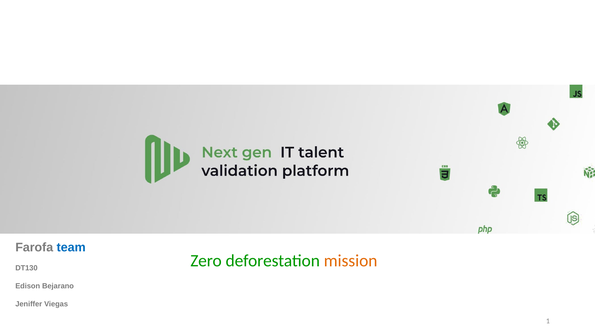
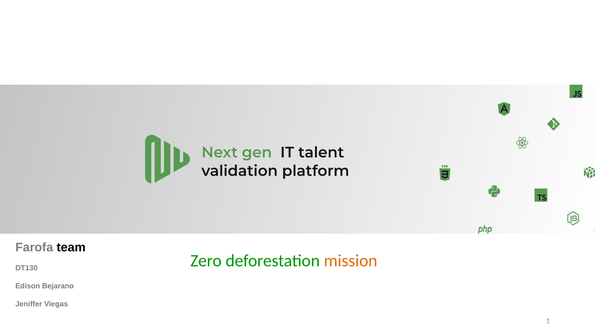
team colour: blue -> black
